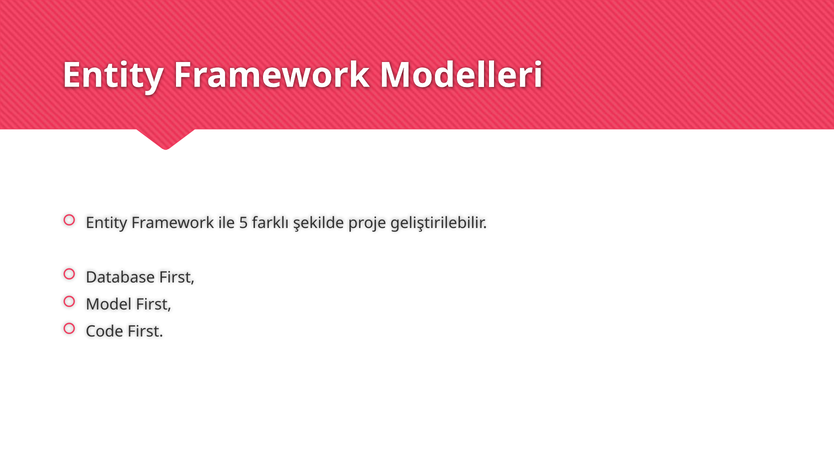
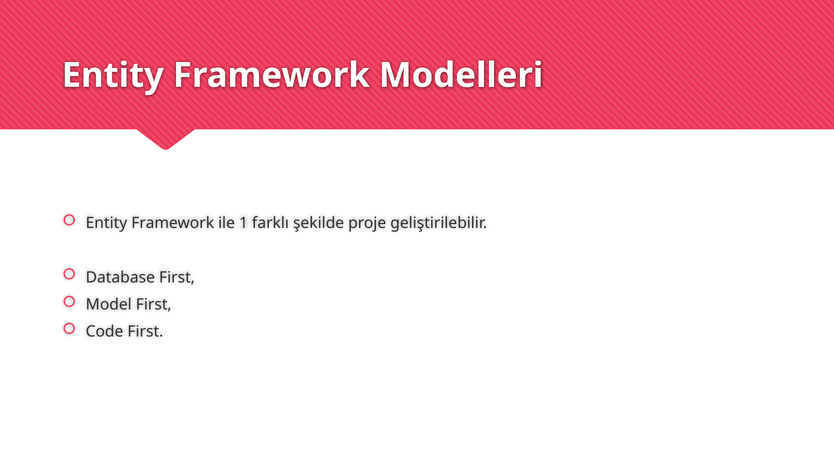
5: 5 -> 1
